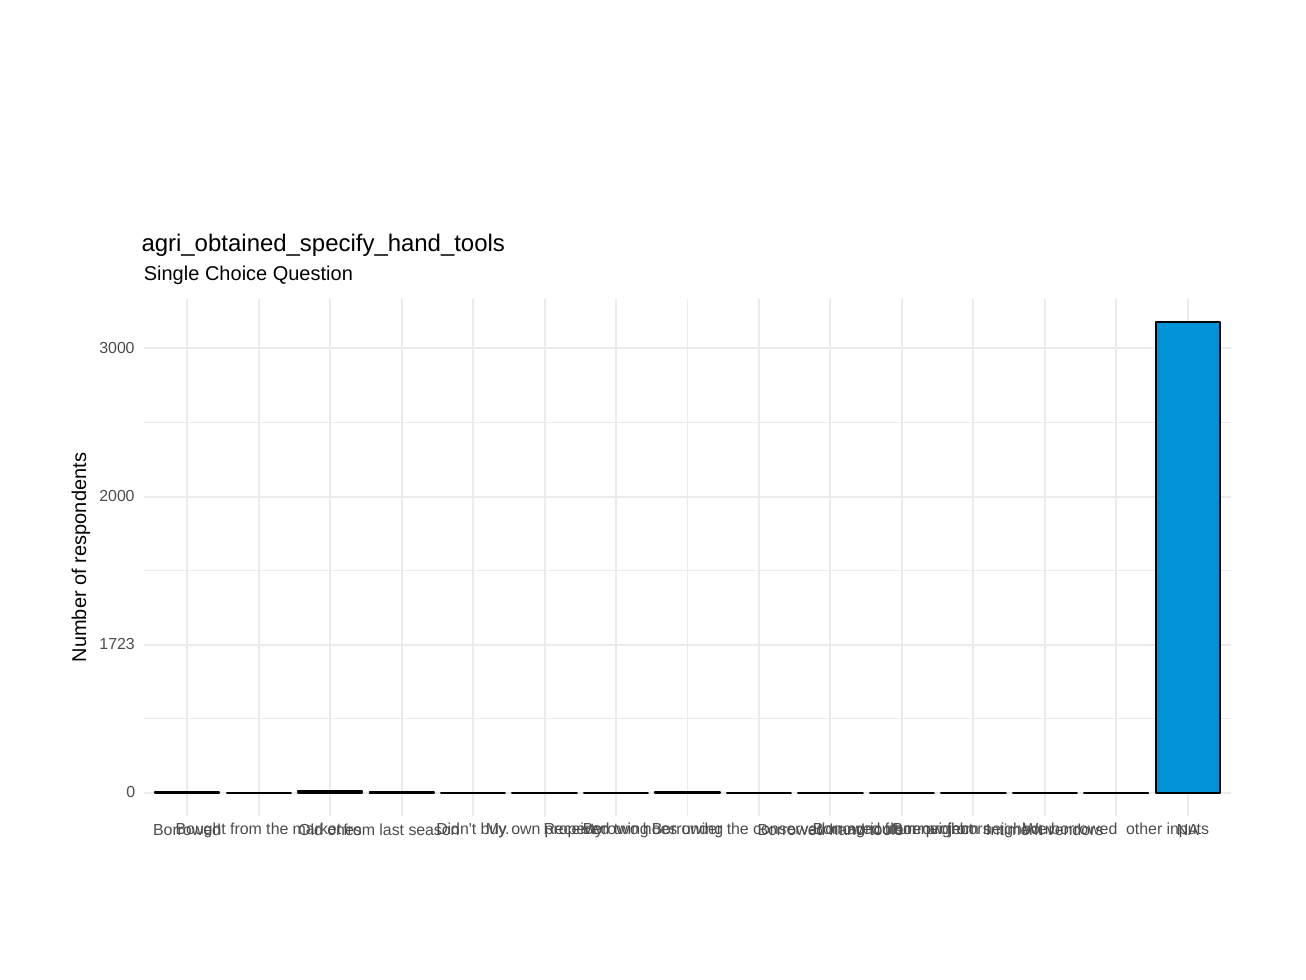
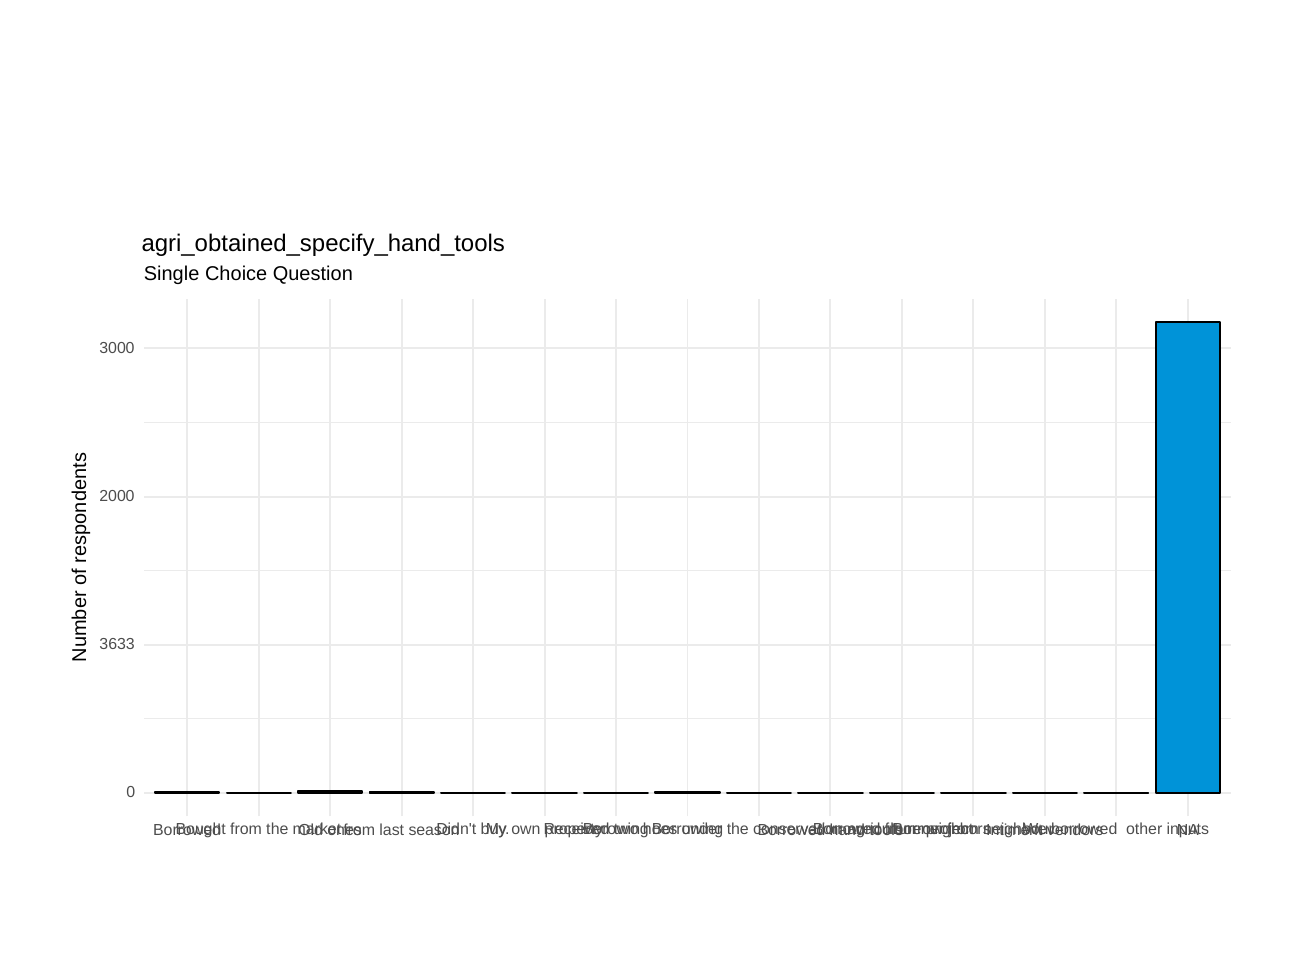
1723: 1723 -> 3633
